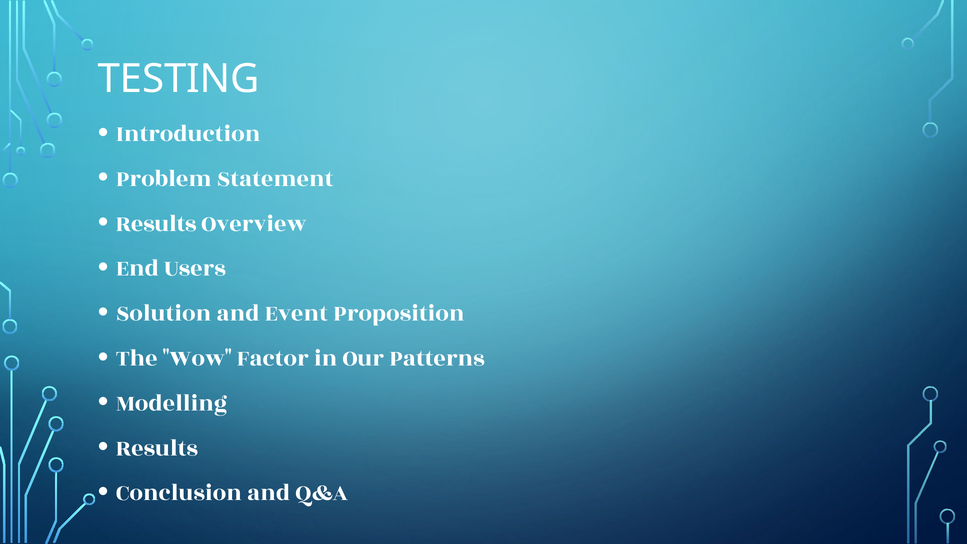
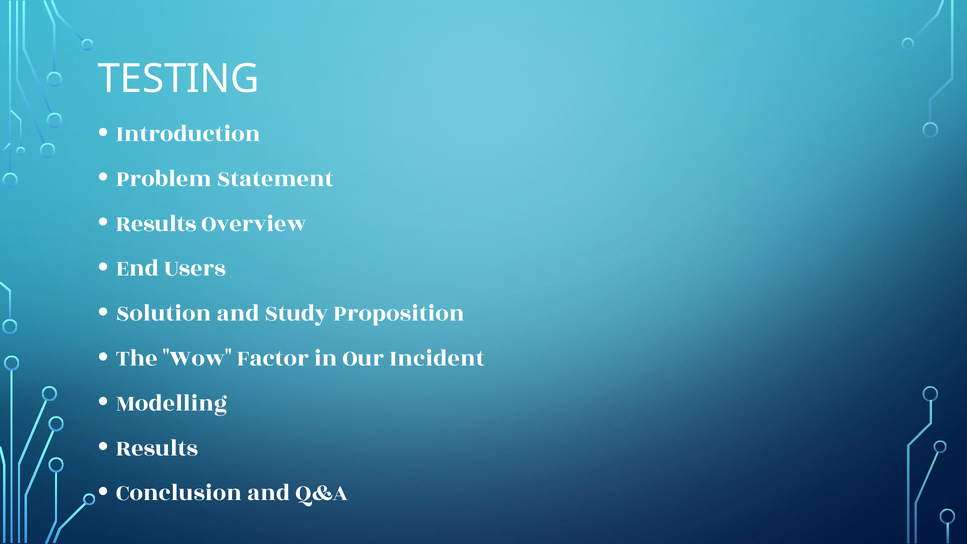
Event: Event -> Study
Patterns: Patterns -> Incident
